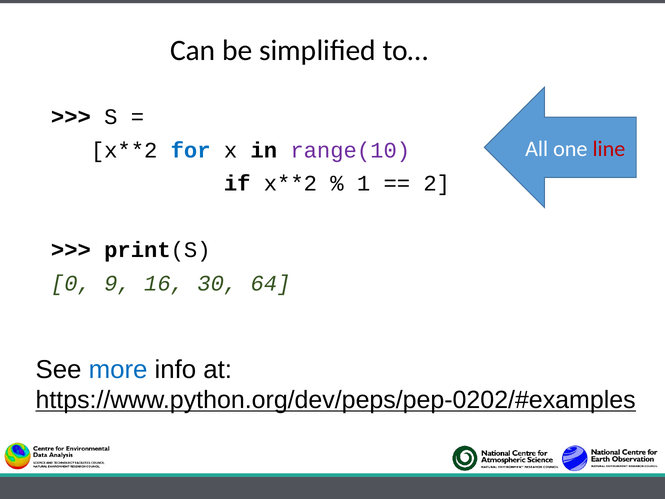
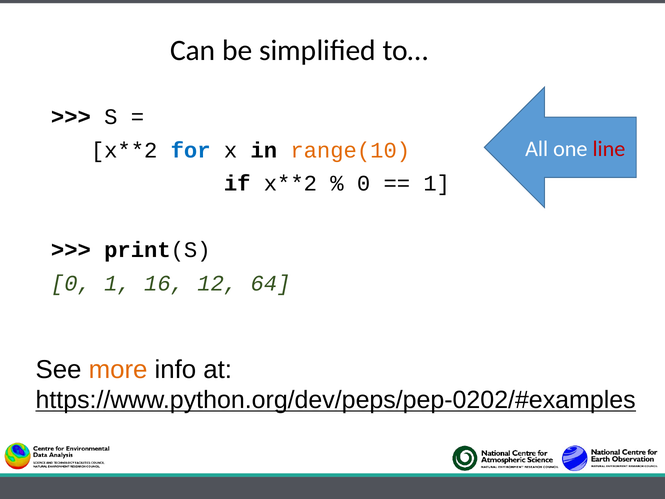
range(10 colour: purple -> orange
1 at (364, 183): 1 -> 0
2 at (437, 183): 2 -> 1
0 9: 9 -> 1
30: 30 -> 12
more colour: blue -> orange
